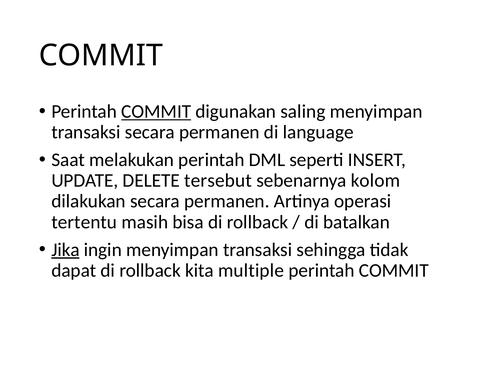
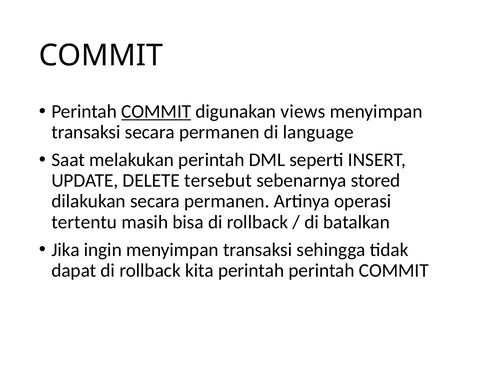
saling: saling -> views
kolom: kolom -> stored
Jika underline: present -> none
kita multiple: multiple -> perintah
